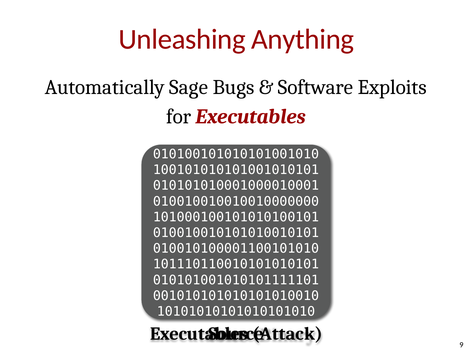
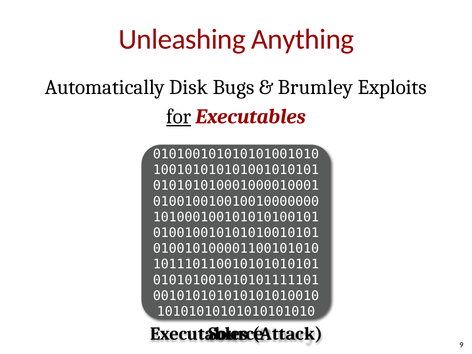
Sage: Sage -> Disk
Software: Software -> Brumley
for underline: none -> present
